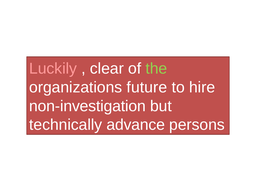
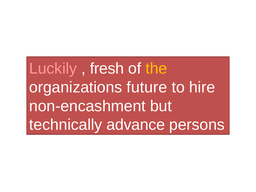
clear: clear -> fresh
the colour: light green -> yellow
non-investigation: non-investigation -> non-encashment
